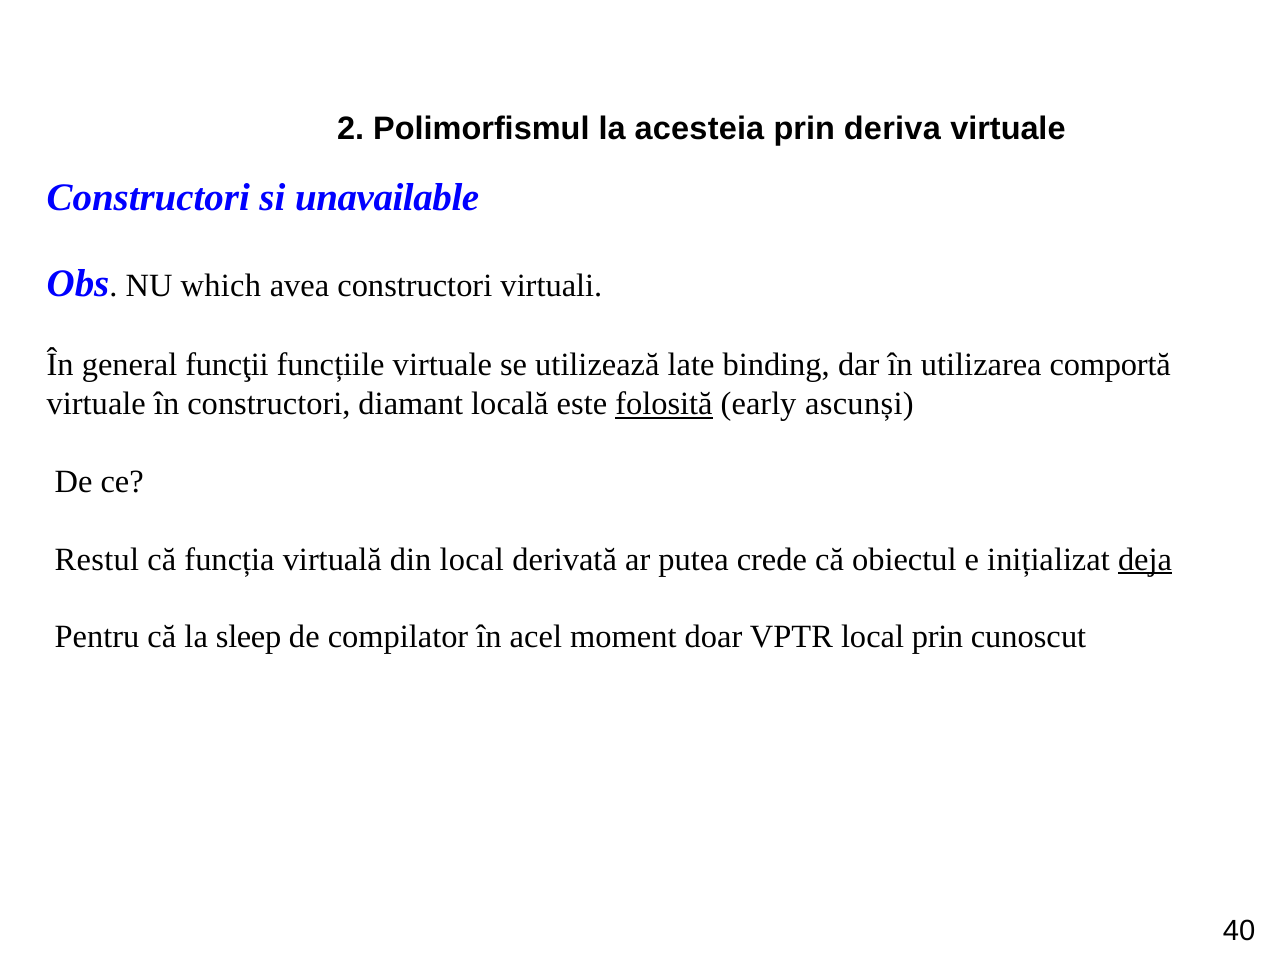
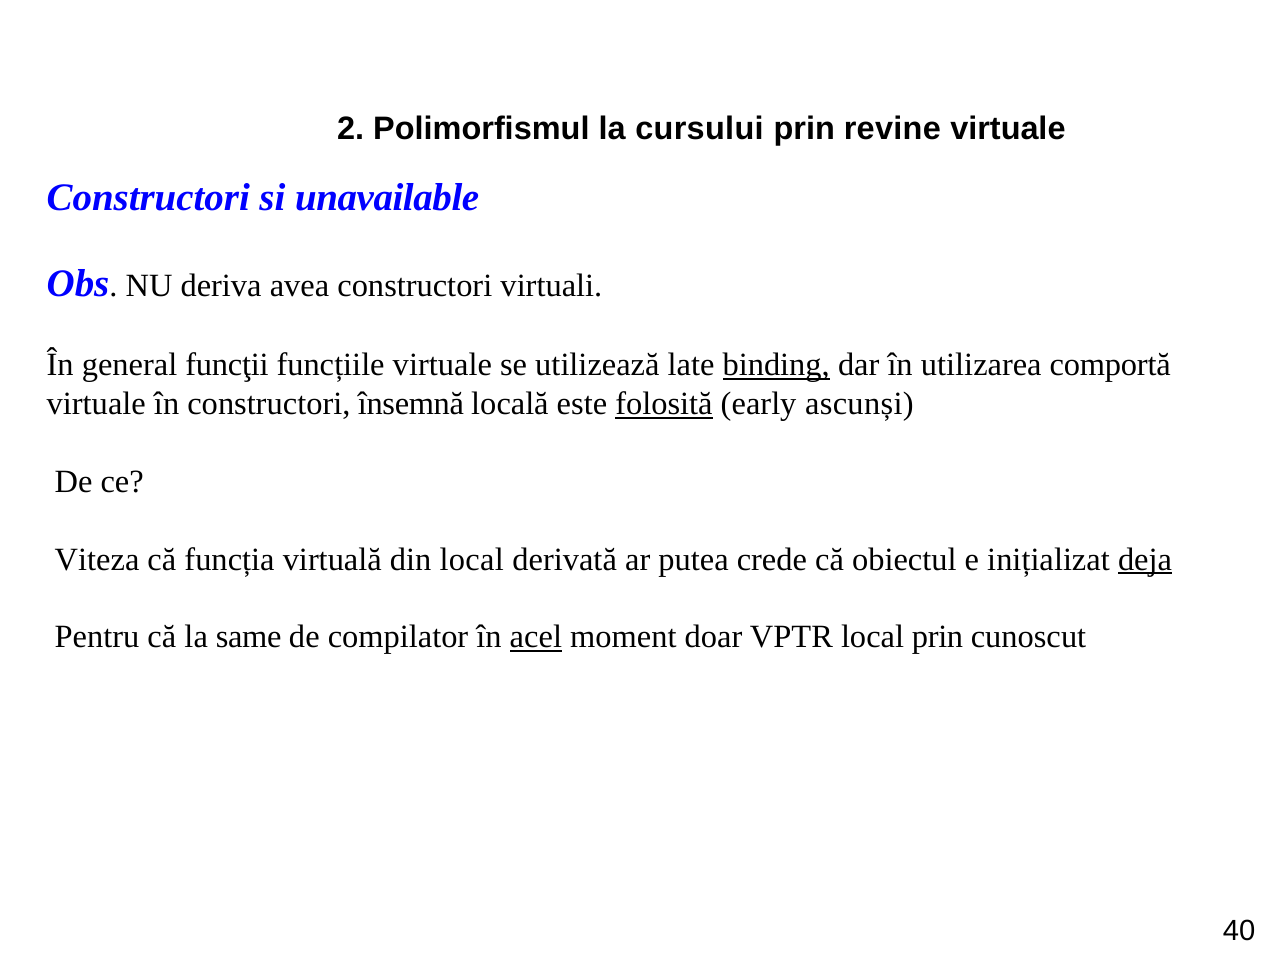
acesteia: acesteia -> cursului
deriva: deriva -> revine
which: which -> deriva
binding underline: none -> present
diamant: diamant -> însemnă
Restul: Restul -> Viteza
sleep: sleep -> same
acel underline: none -> present
